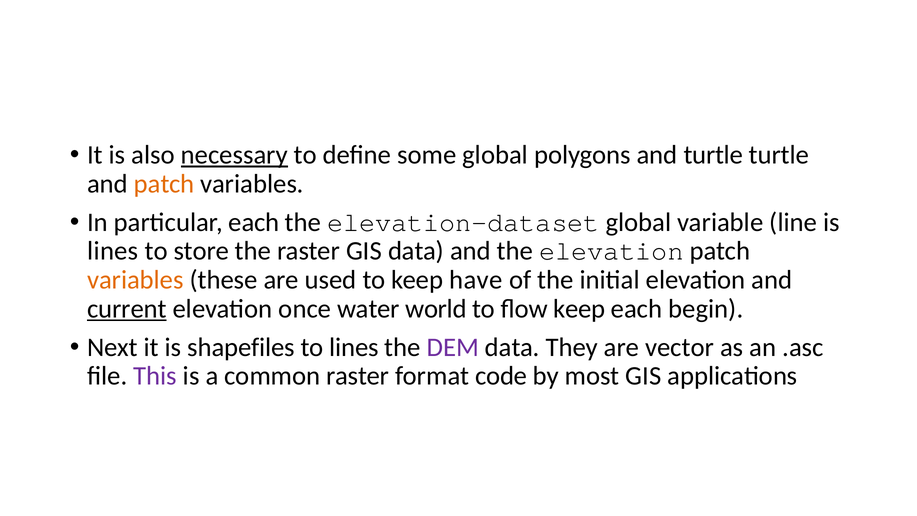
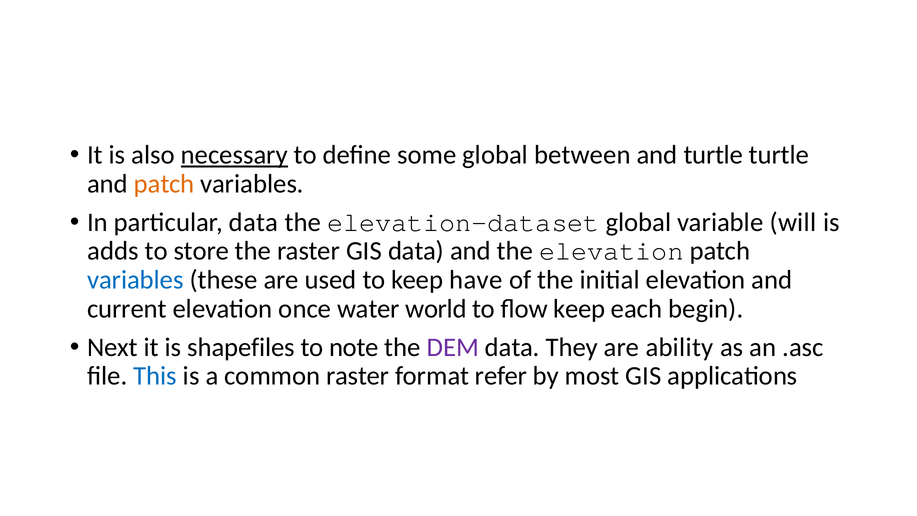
polygons: polygons -> between
particular each: each -> data
line: line -> will
lines at (113, 251): lines -> adds
variables at (135, 280) colour: orange -> blue
current underline: present -> none
to lines: lines -> note
vector: vector -> ability
This colour: purple -> blue
code: code -> refer
